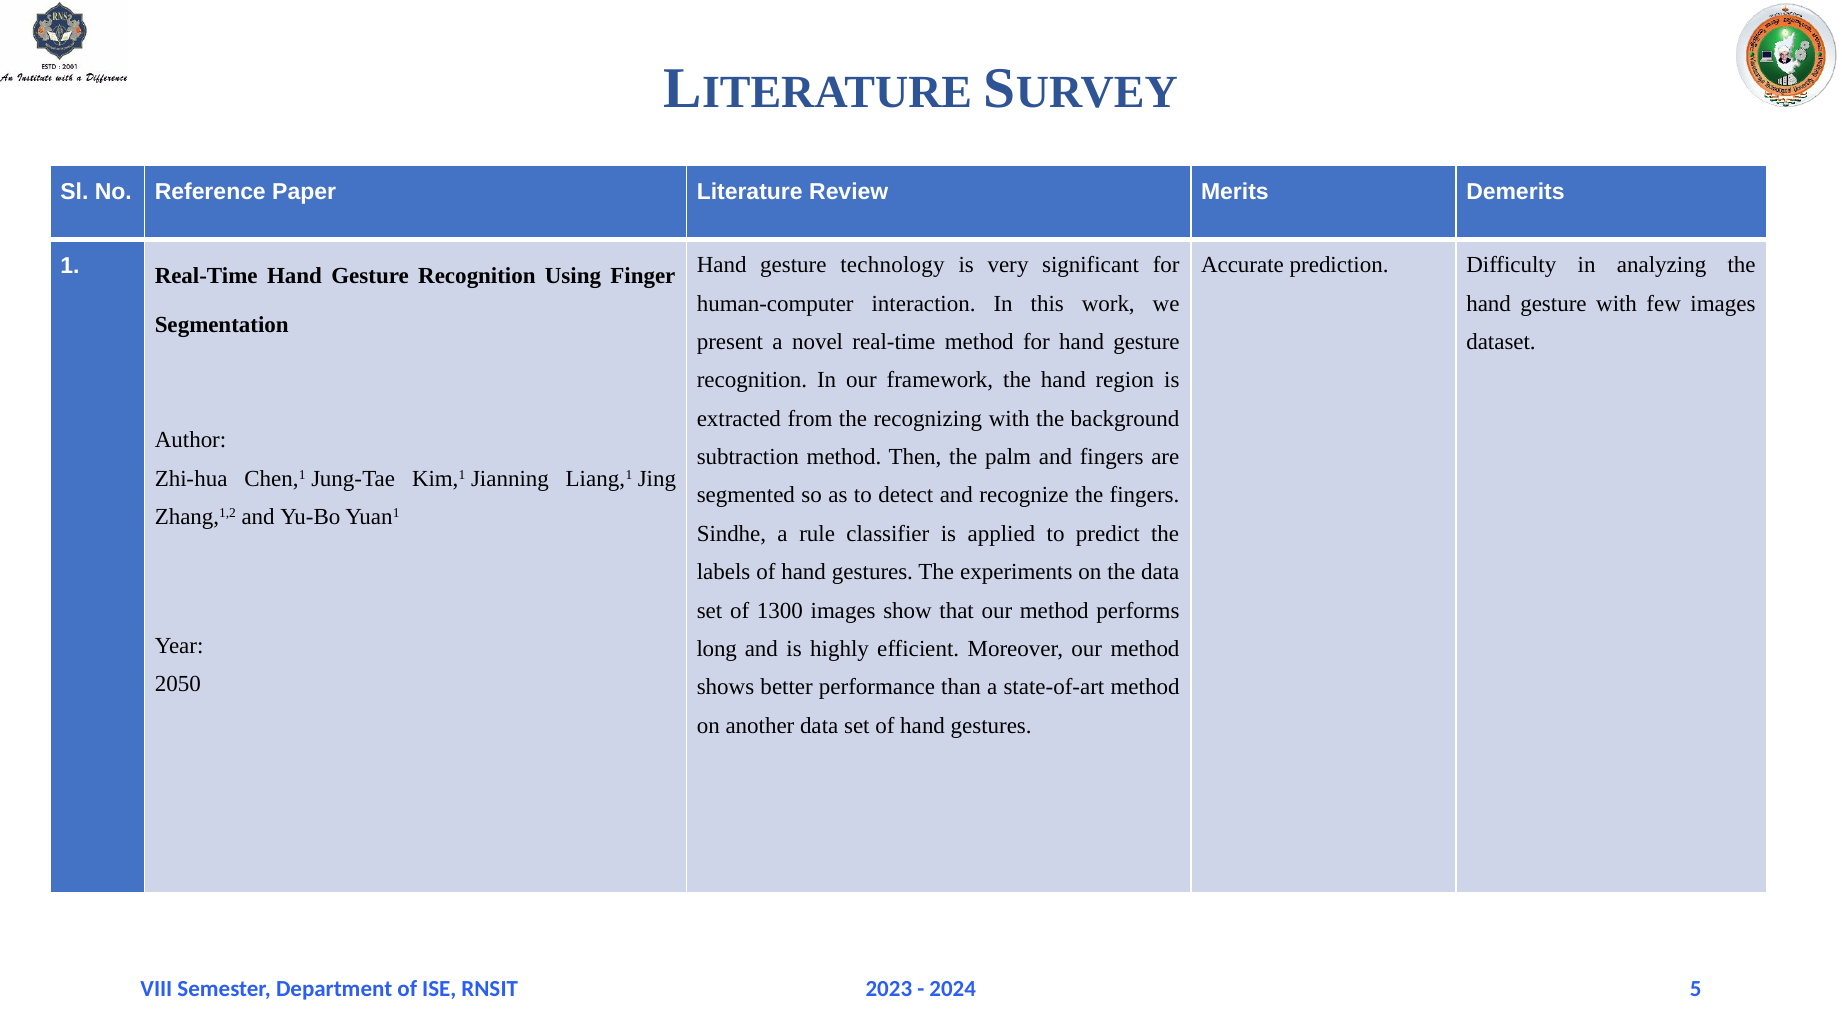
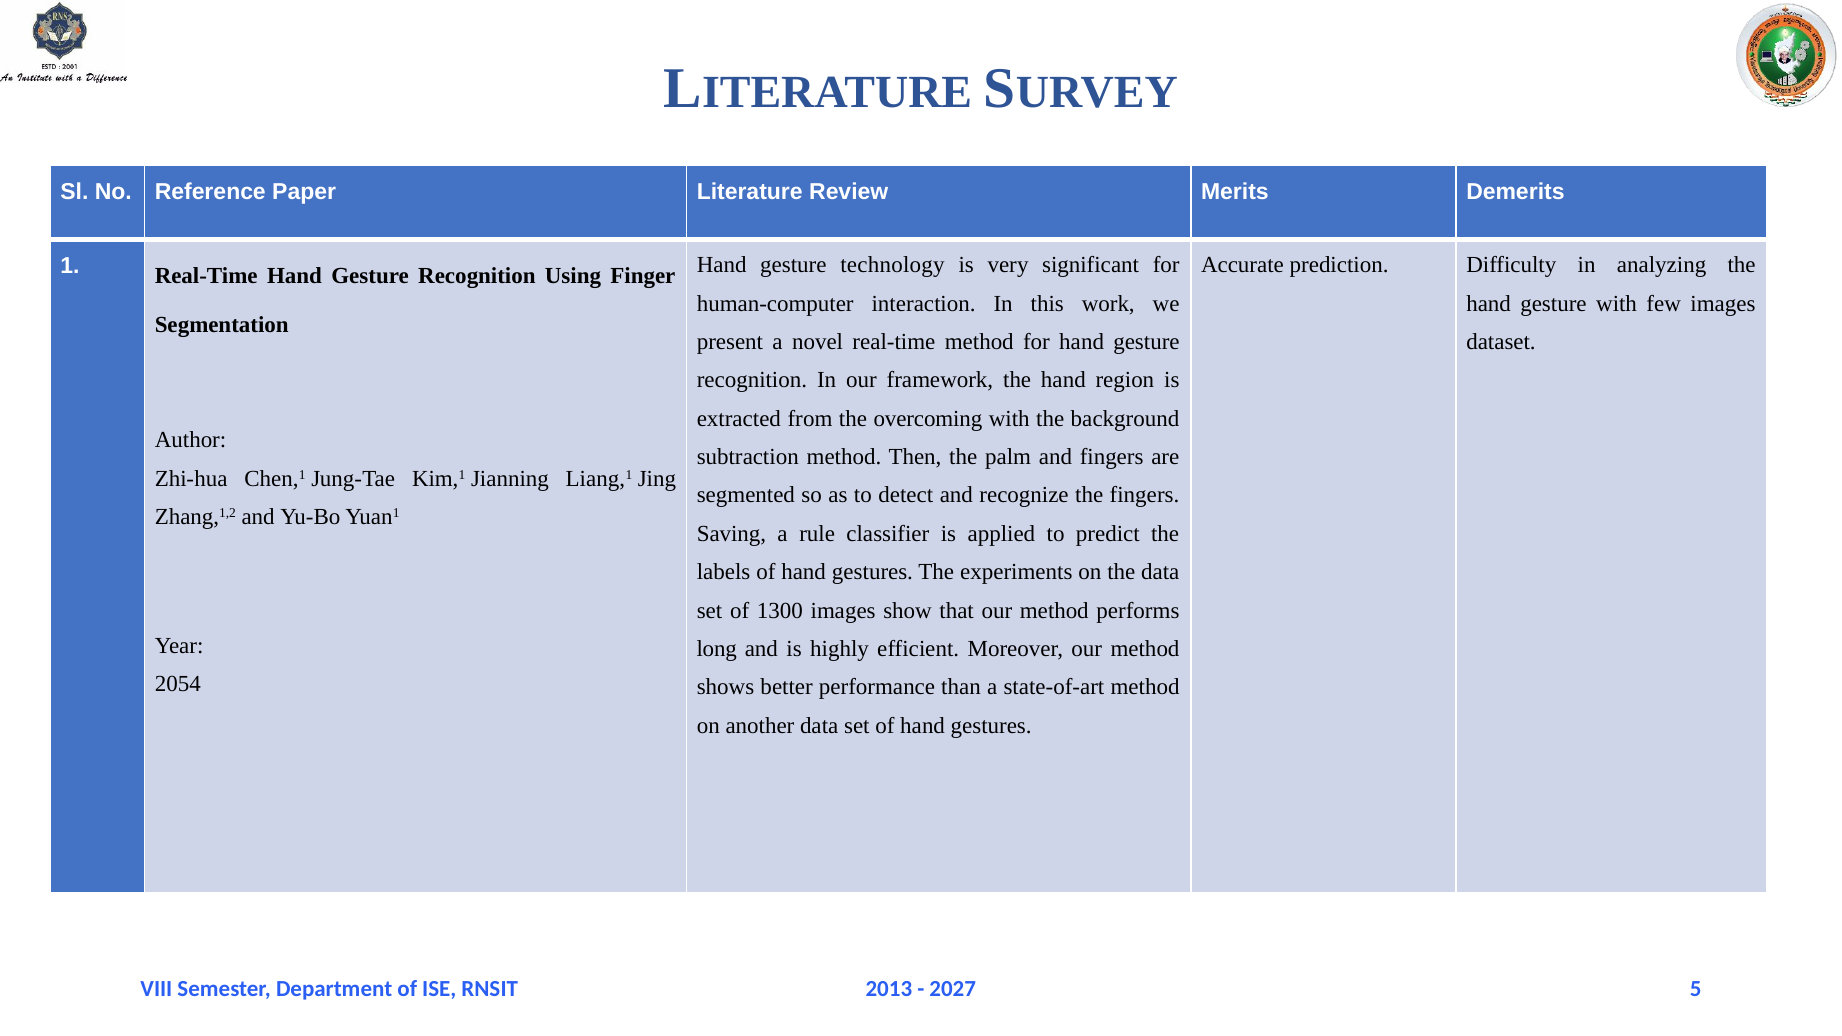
recognizing: recognizing -> overcoming
Sindhe: Sindhe -> Saving
2050: 2050 -> 2054
2023: 2023 -> 2013
2024: 2024 -> 2027
